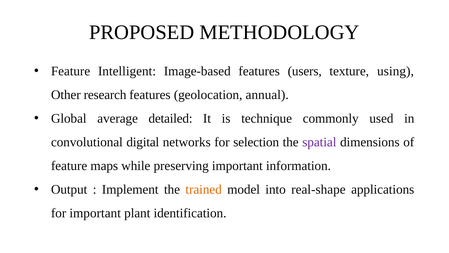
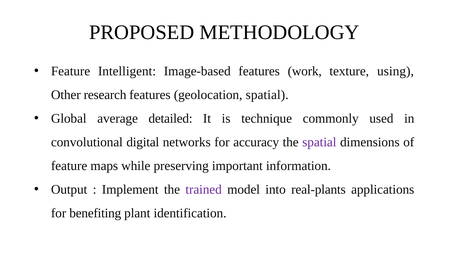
users: users -> work
geolocation annual: annual -> spatial
selection: selection -> accuracy
trained colour: orange -> purple
real-shape: real-shape -> real-plants
for important: important -> benefiting
